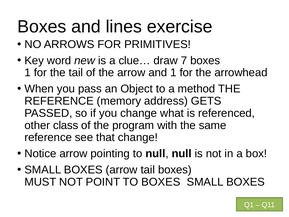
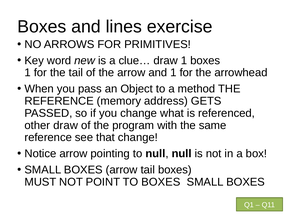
draw 7: 7 -> 1
other class: class -> draw
